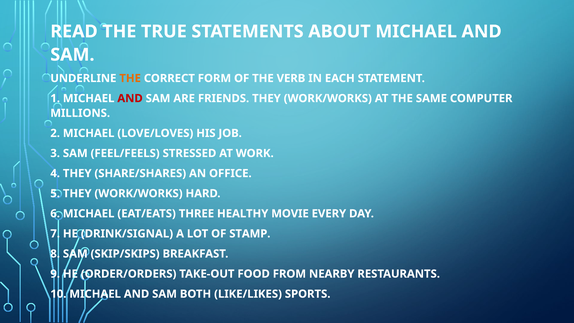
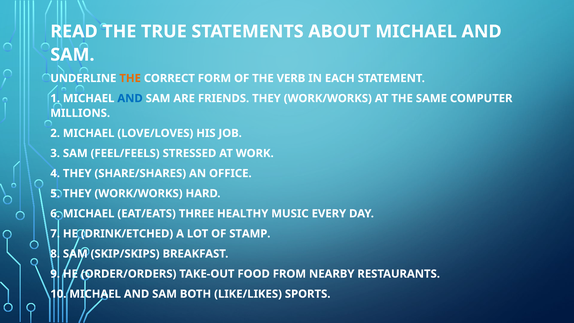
AND at (130, 98) colour: red -> blue
MOVIE: MOVIE -> MUSIC
DRINK/SIGNAL: DRINK/SIGNAL -> DRINK/ETCHED
